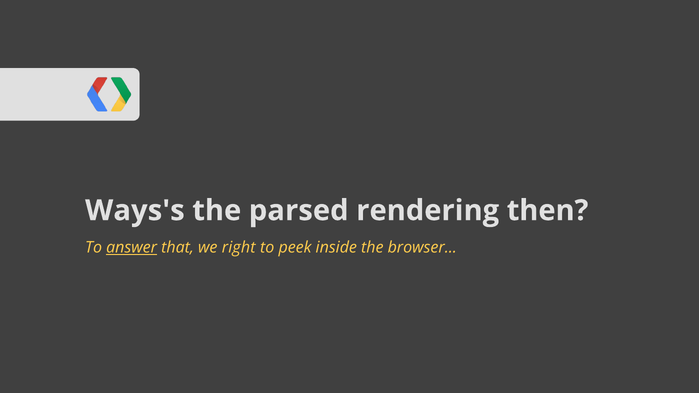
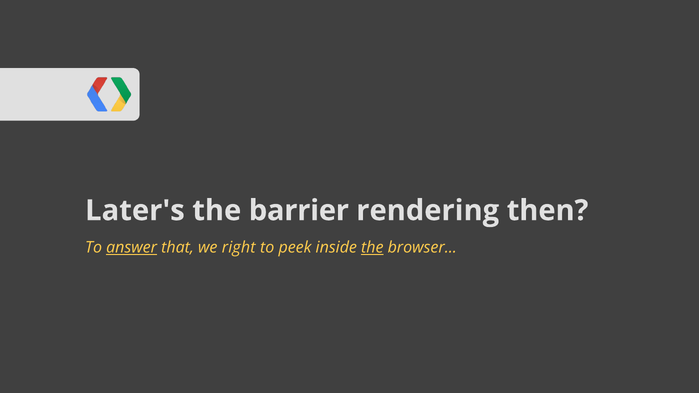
Ways's: Ways's -> Later's
parsed: parsed -> barrier
the at (372, 248) underline: none -> present
